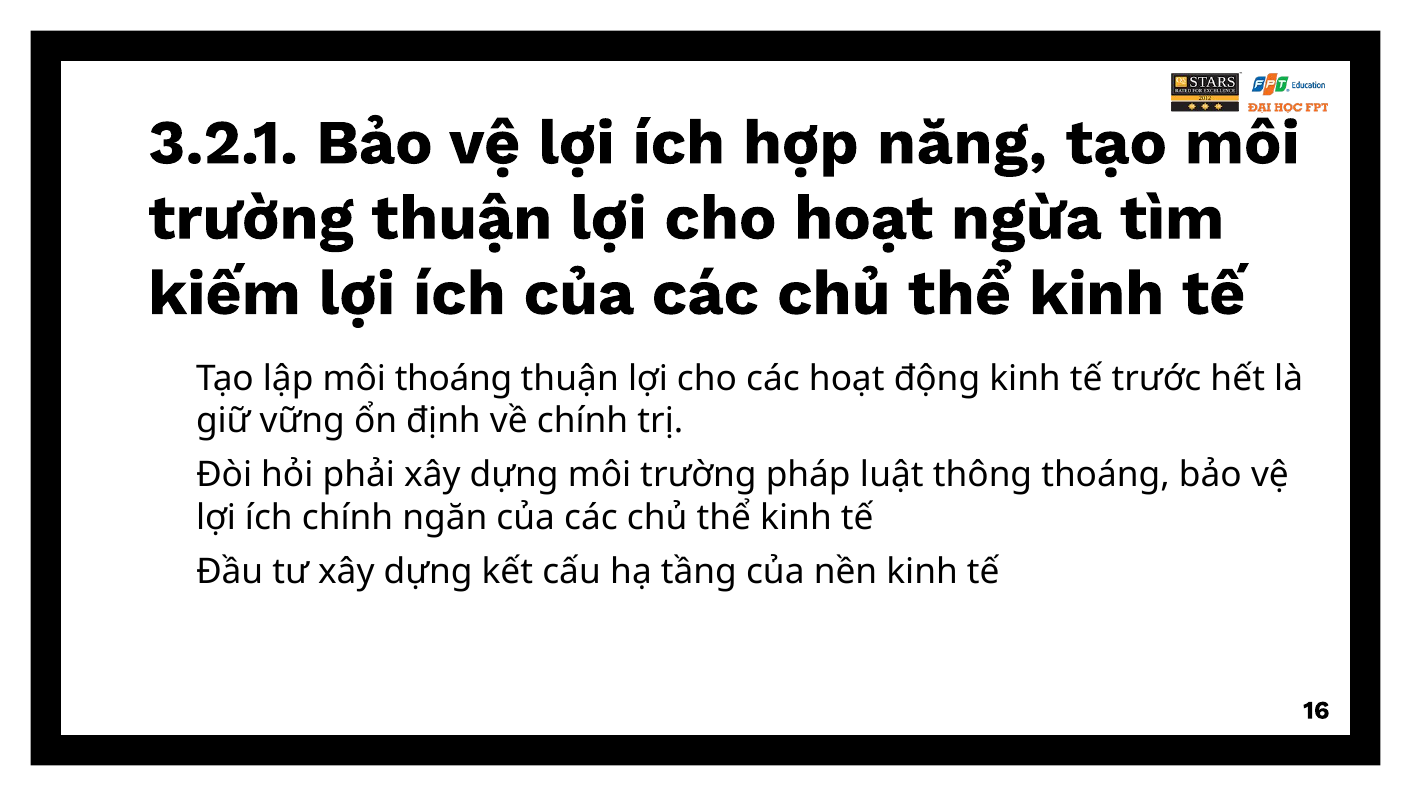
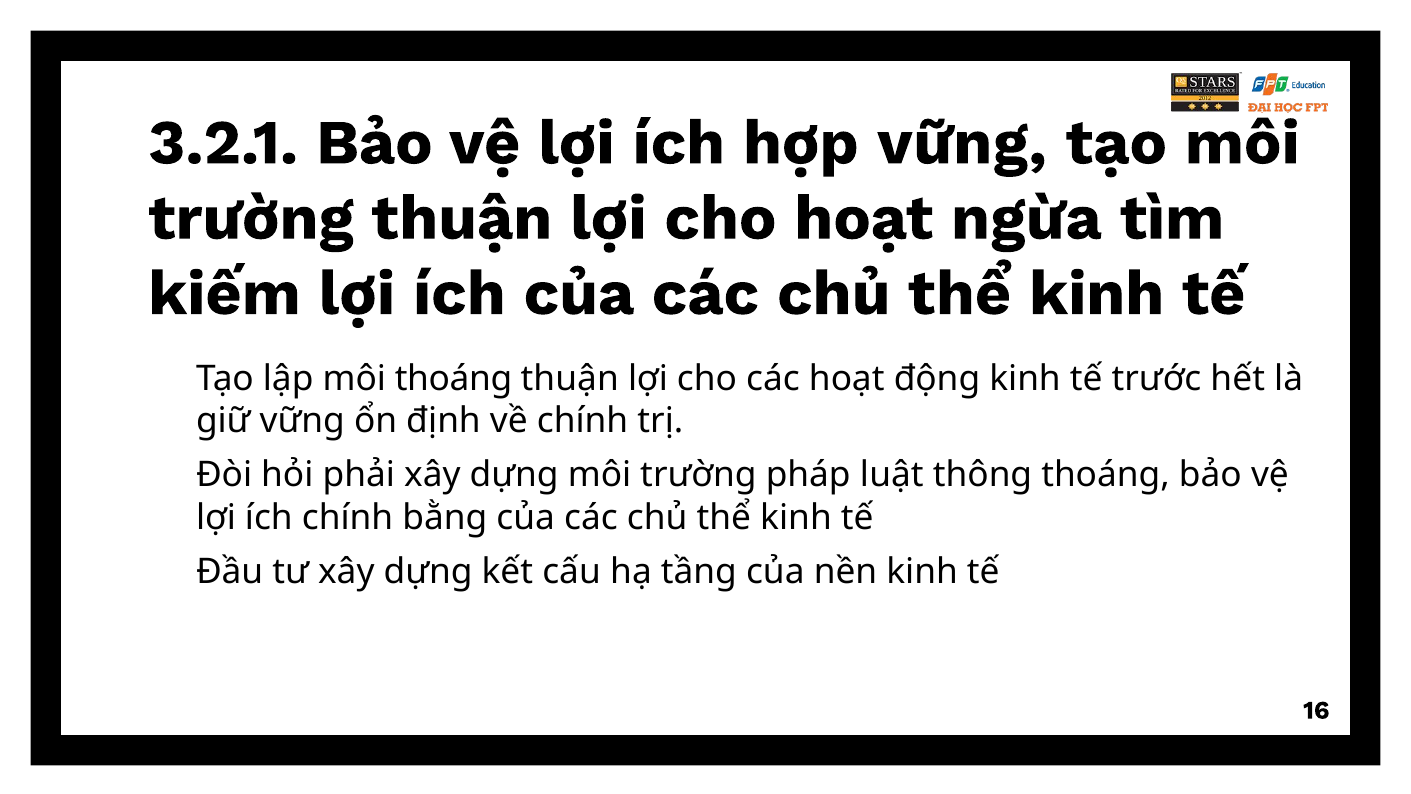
hợp năng: năng -> vững
ngăn: ngăn -> bằng
